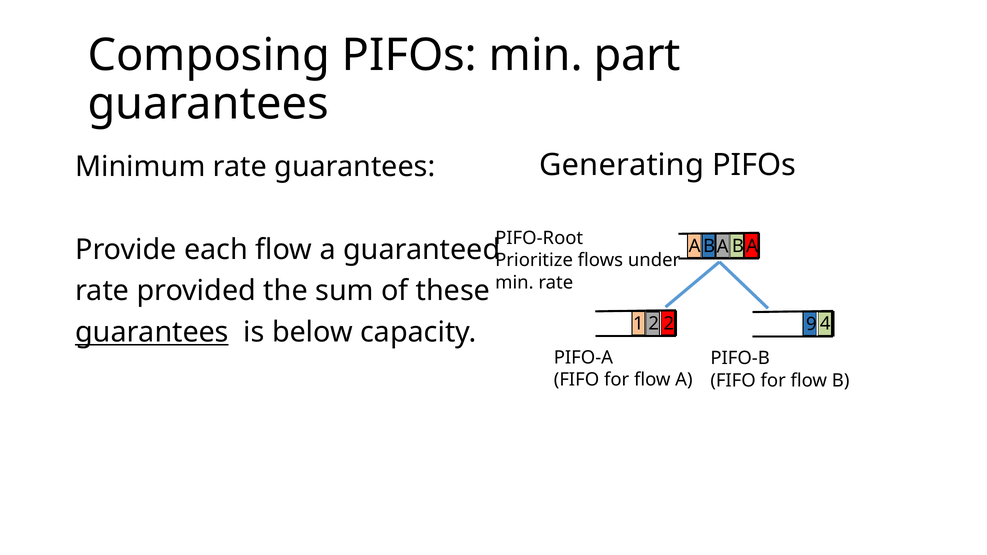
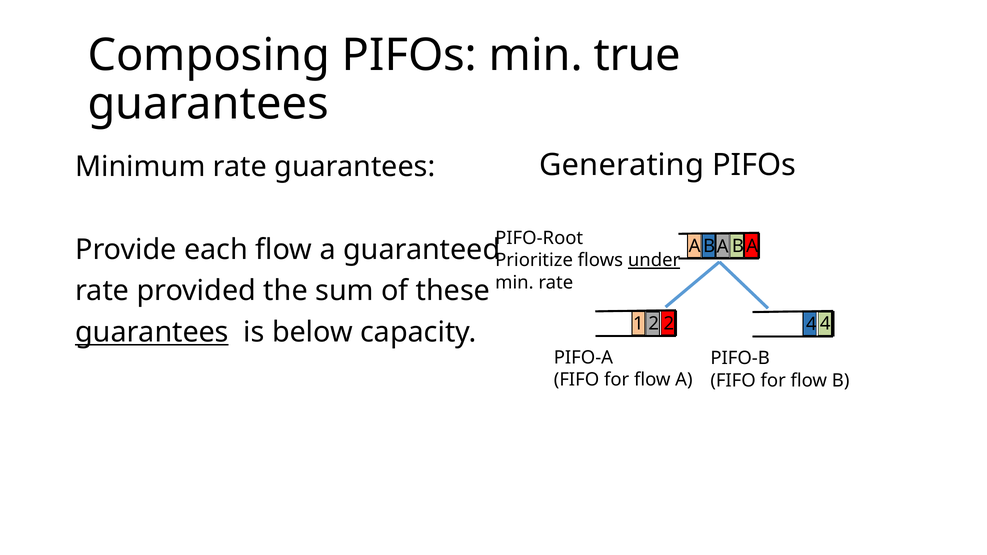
part: part -> true
under underline: none -> present
1 9: 9 -> 4
